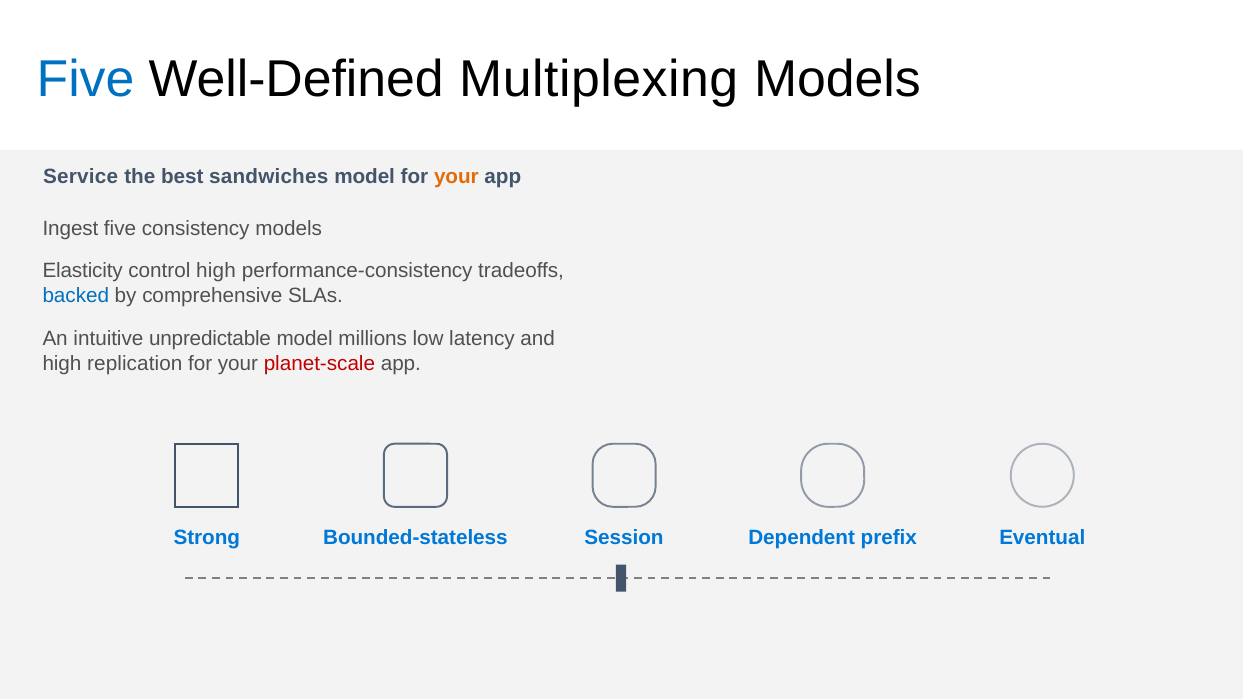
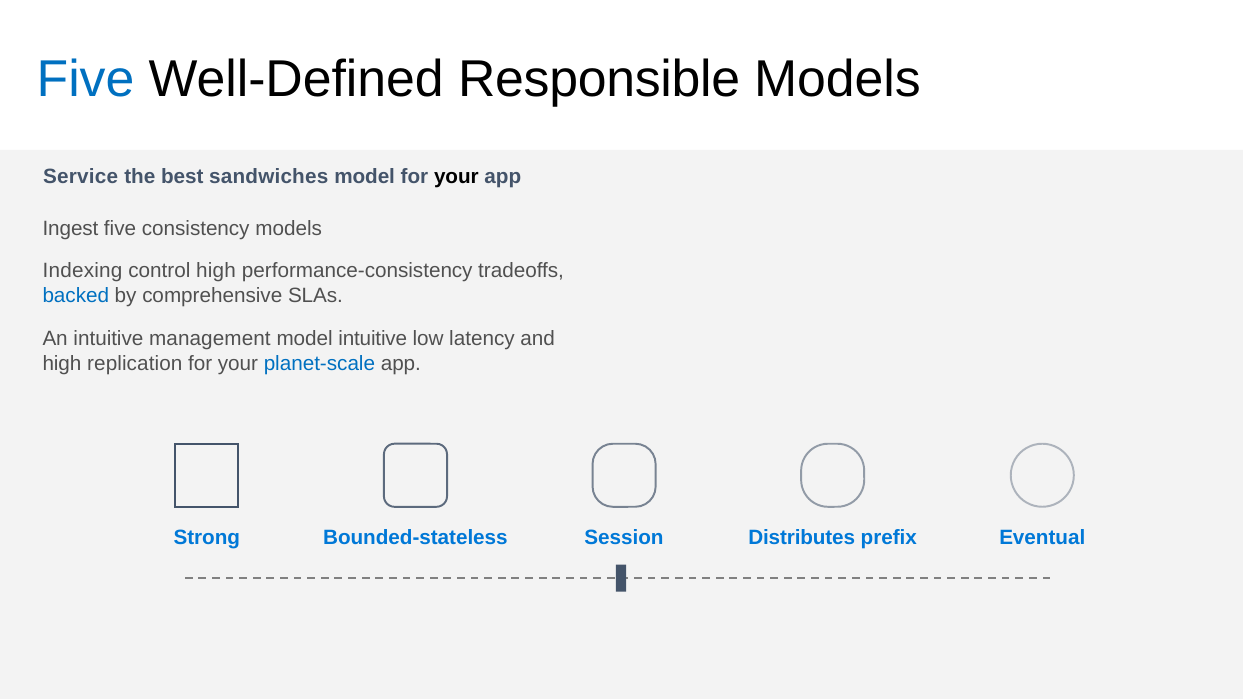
Multiplexing: Multiplexing -> Responsible
your at (456, 177) colour: orange -> black
Elasticity: Elasticity -> Indexing
unpredictable: unpredictable -> management
model millions: millions -> intuitive
planet-scale colour: red -> blue
Dependent: Dependent -> Distributes
